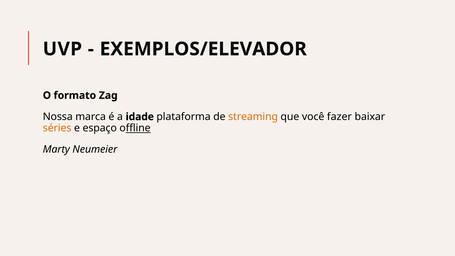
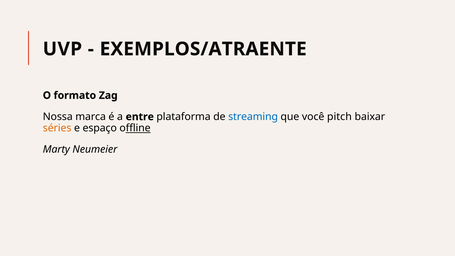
EXEMPLOS/ELEVADOR: EXEMPLOS/ELEVADOR -> EXEMPLOS/ATRAENTE
idade: idade -> entre
streaming colour: orange -> blue
fazer: fazer -> pitch
